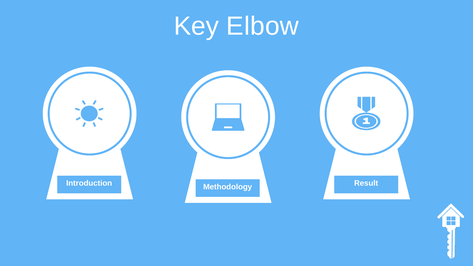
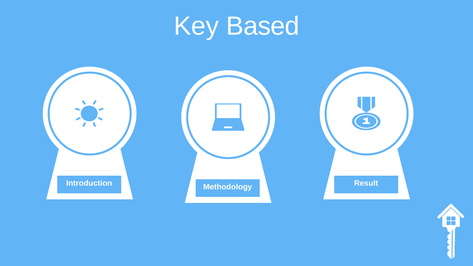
Elbow: Elbow -> Based
